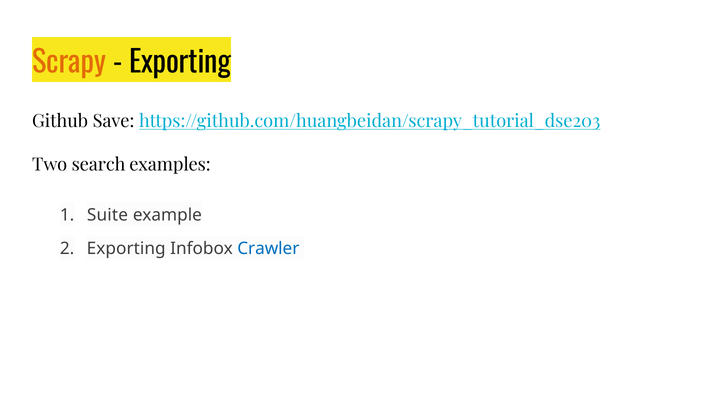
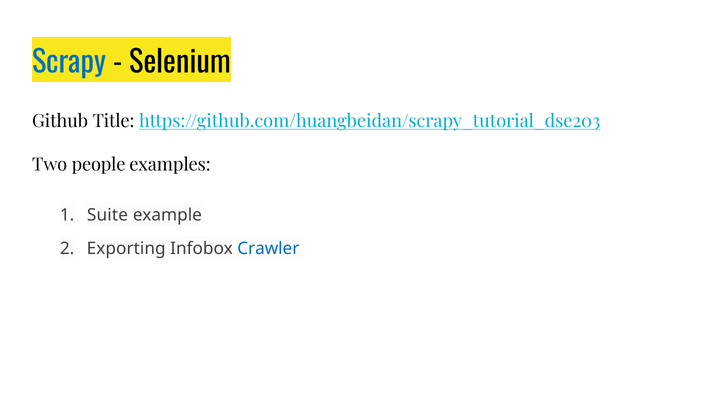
Scrapy colour: orange -> blue
Exporting at (180, 63): Exporting -> Selenium
Save: Save -> Title
search: search -> people
